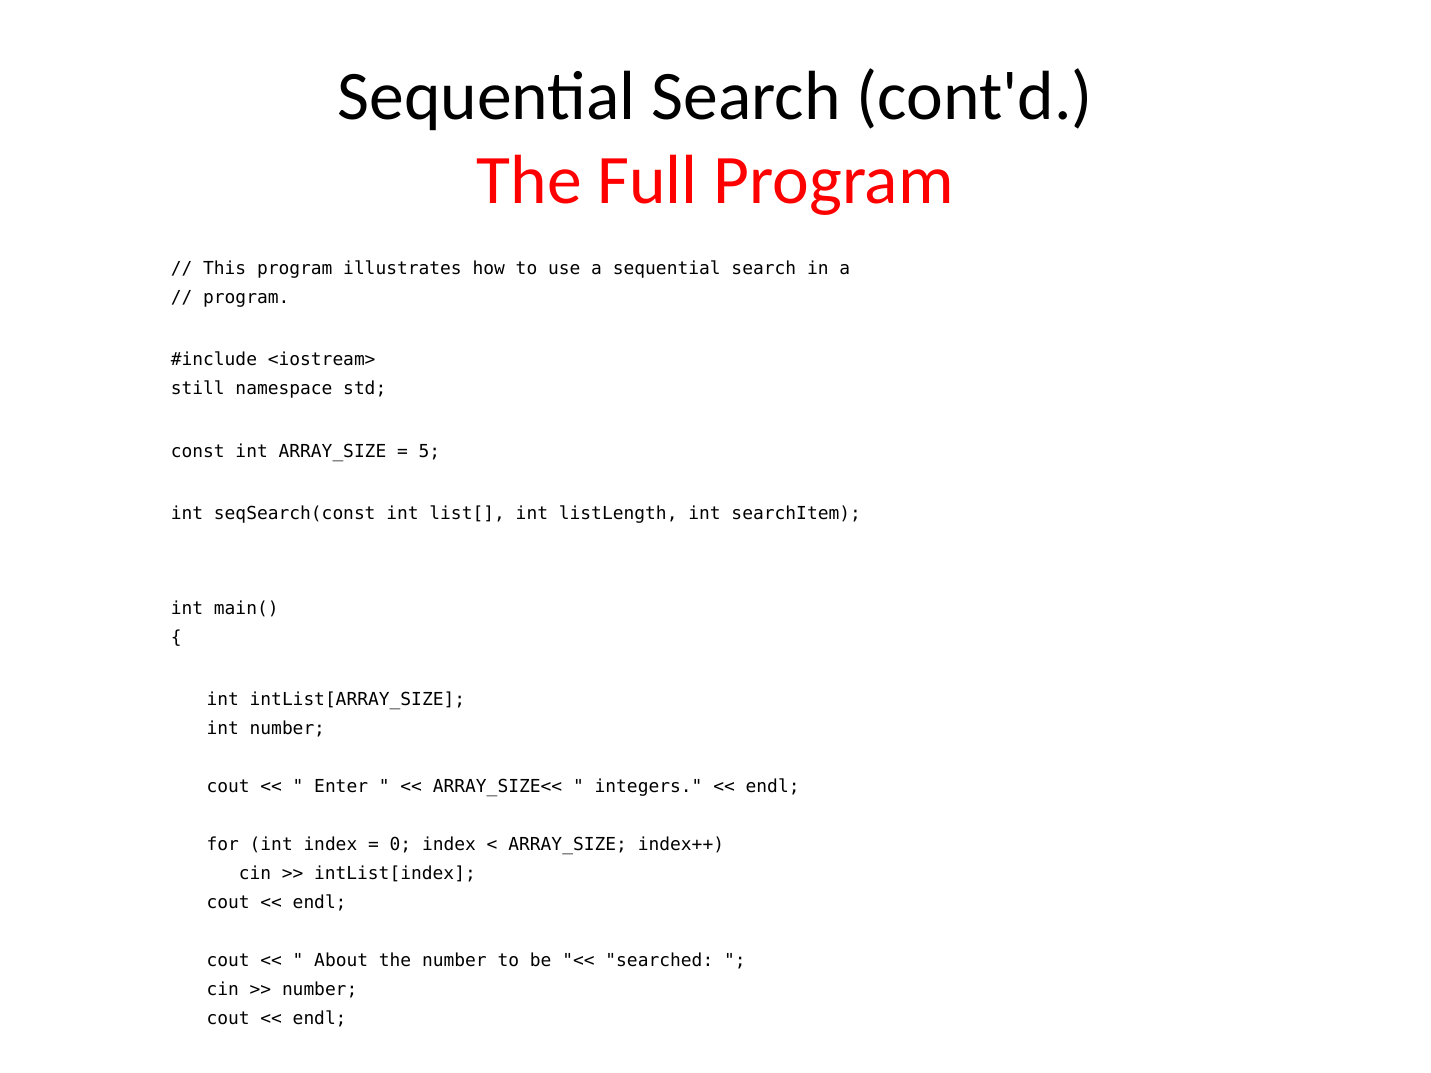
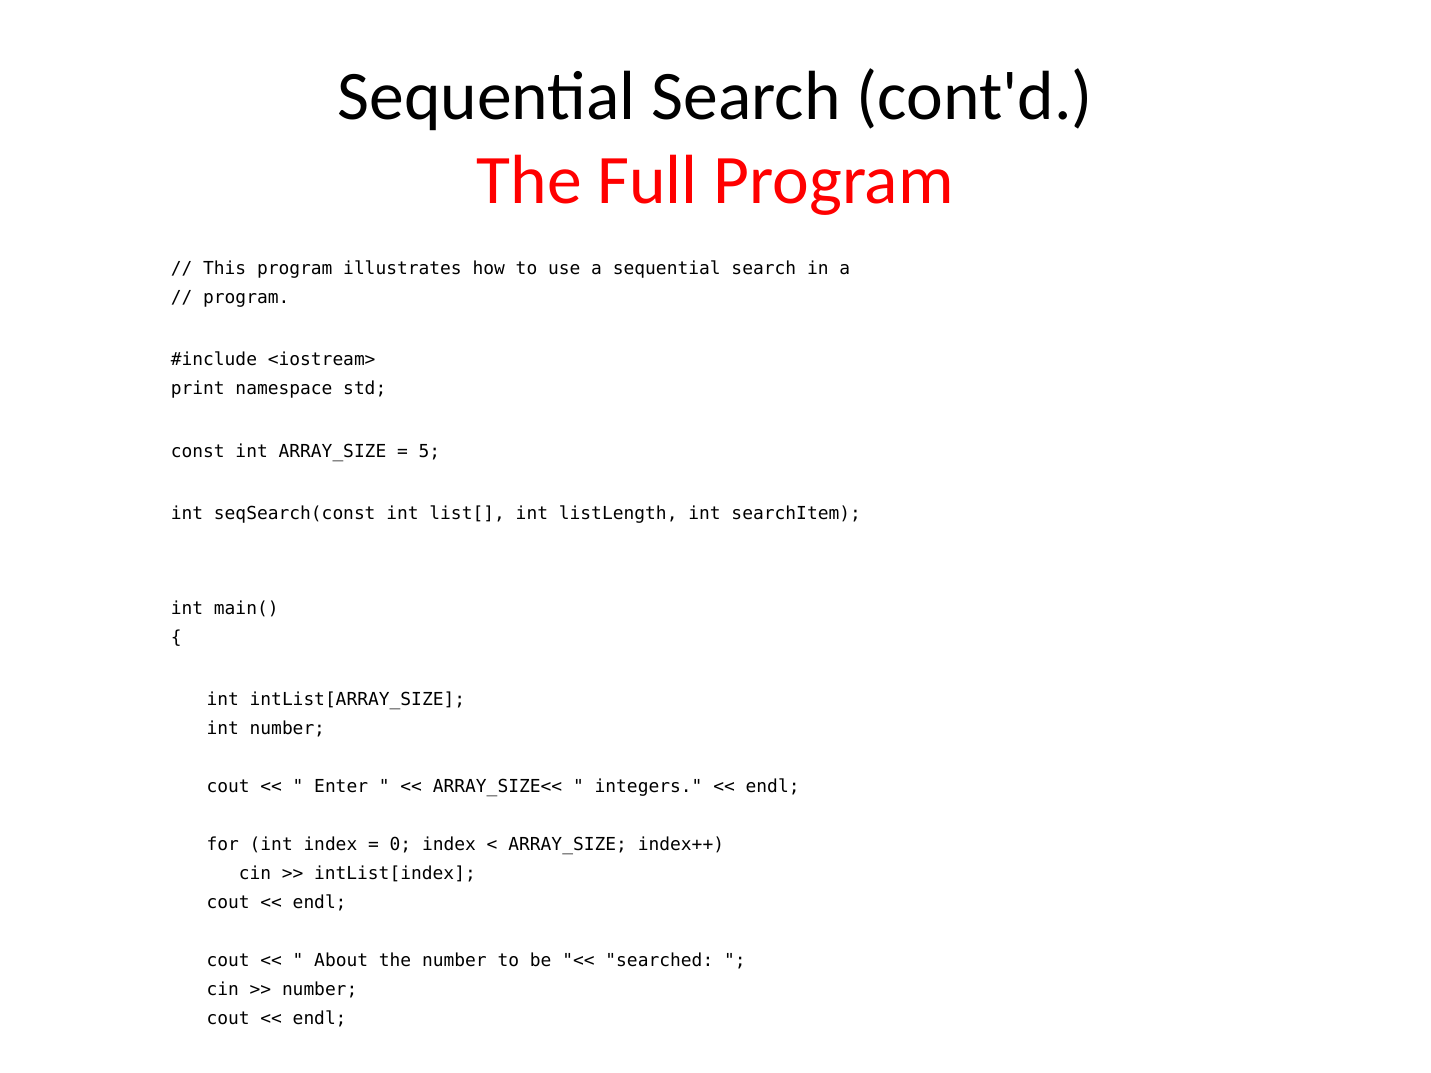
still: still -> print
